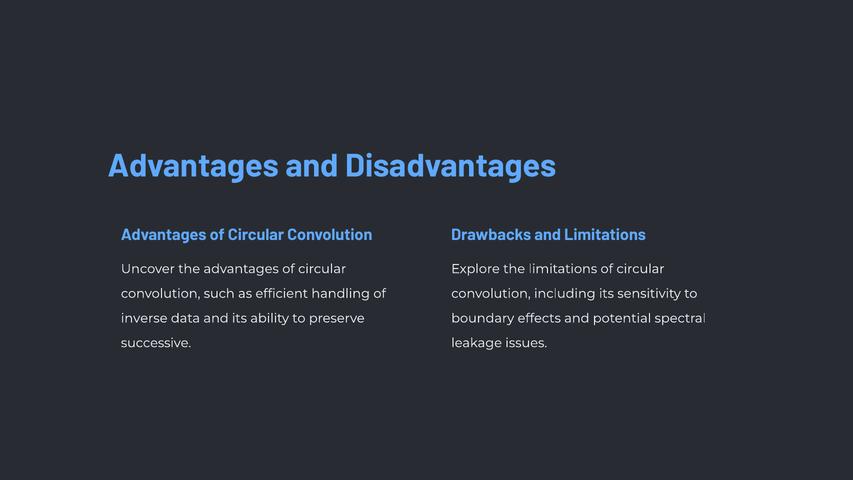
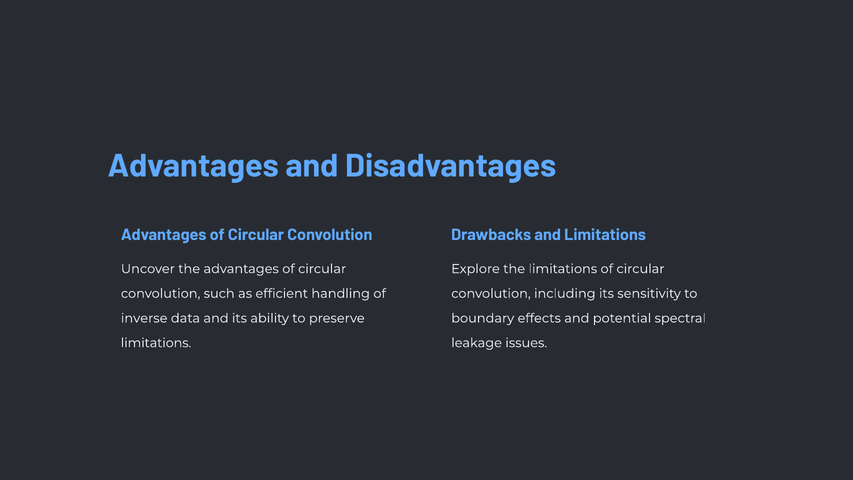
successive at (156, 343): successive -> limitations
